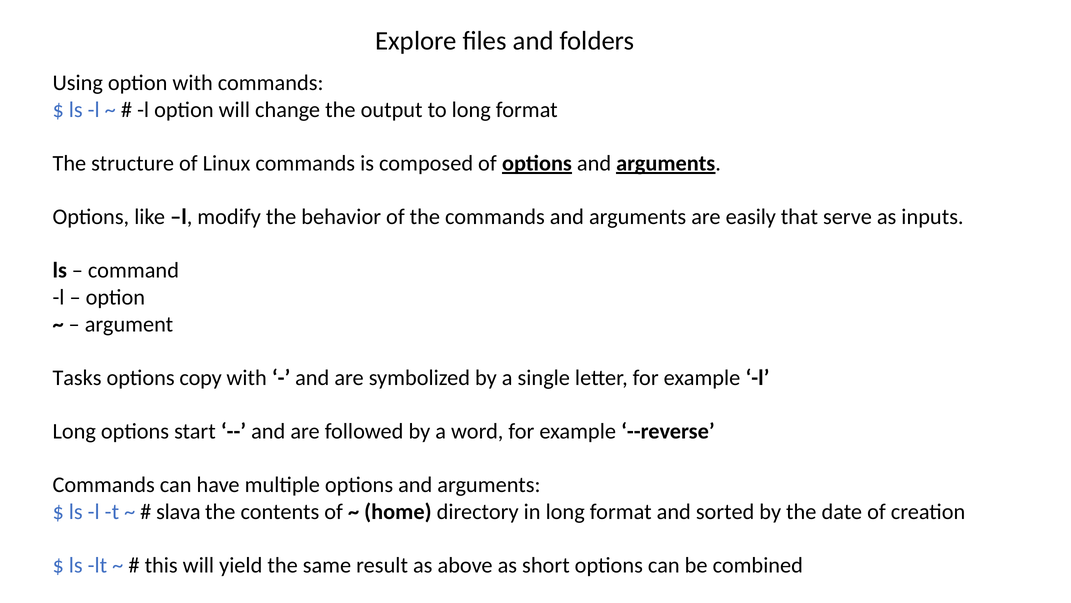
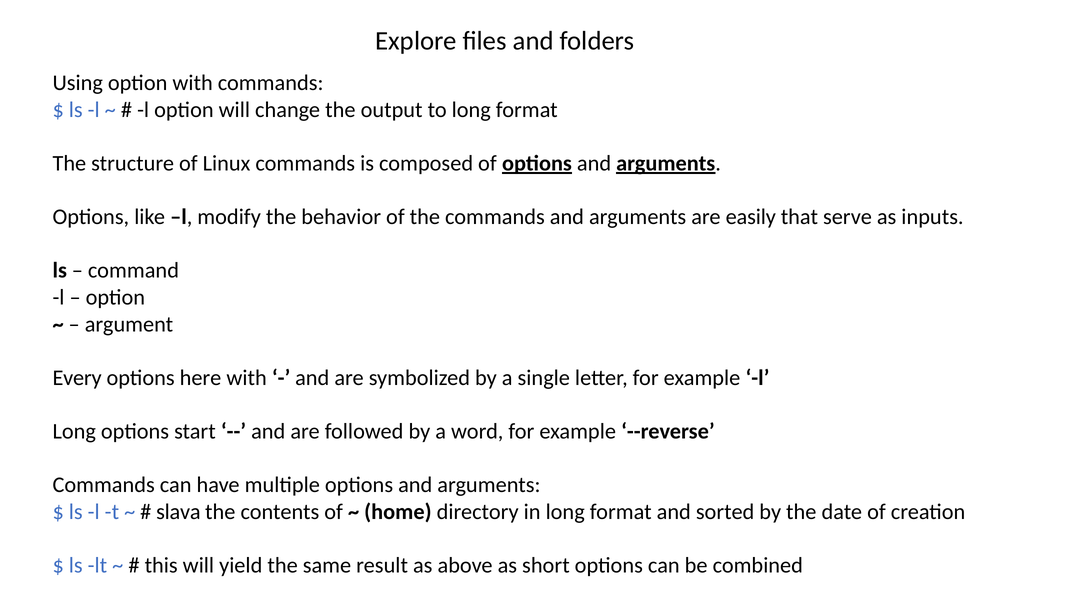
Tasks: Tasks -> Every
copy: copy -> here
